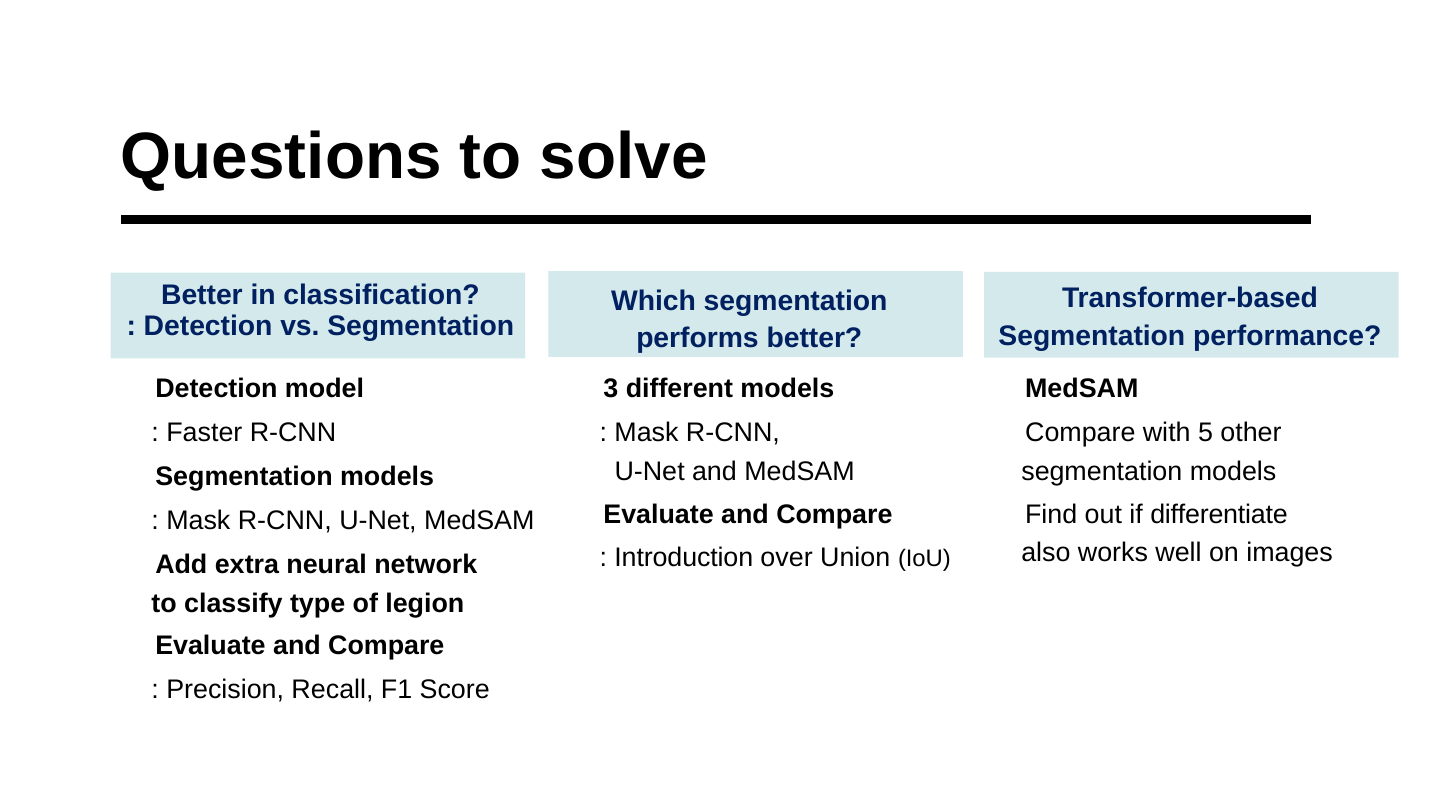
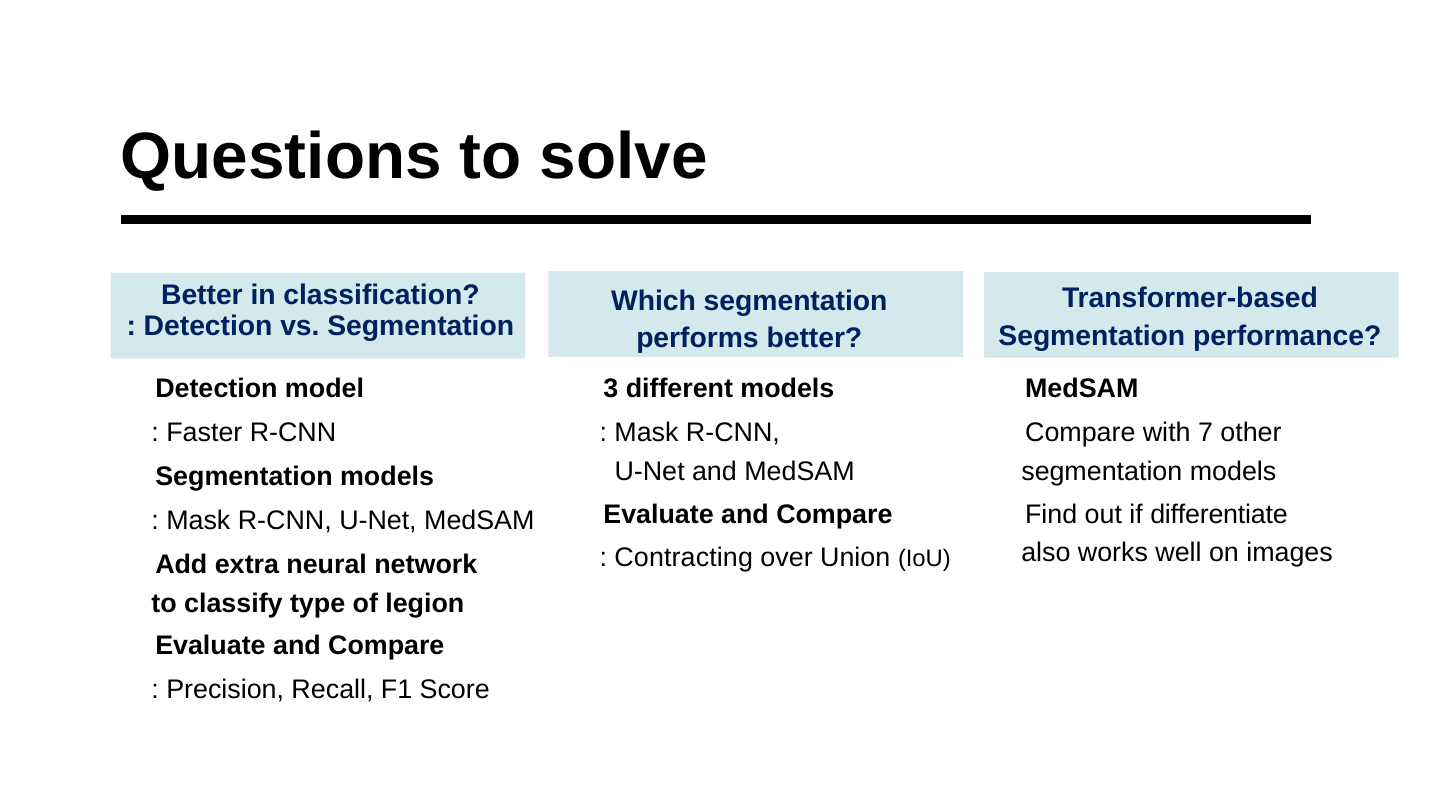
5: 5 -> 7
Introduction: Introduction -> Contracting
